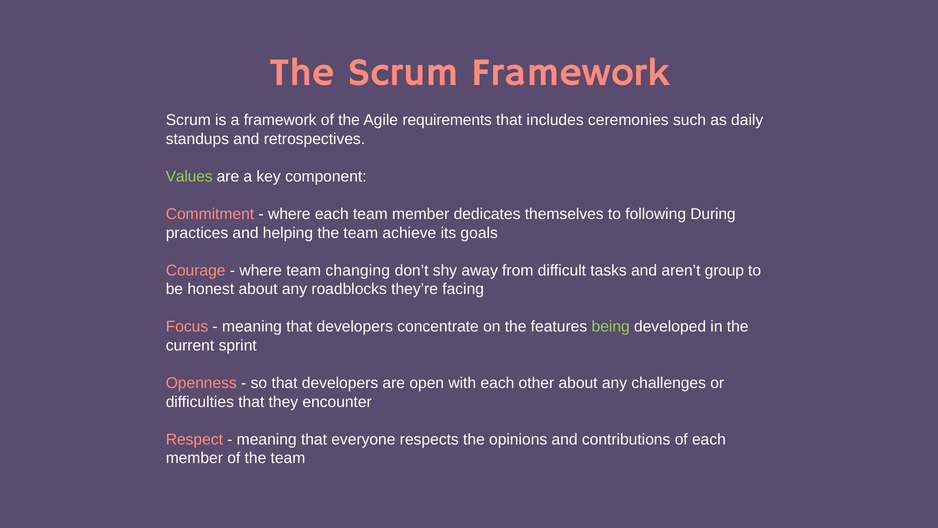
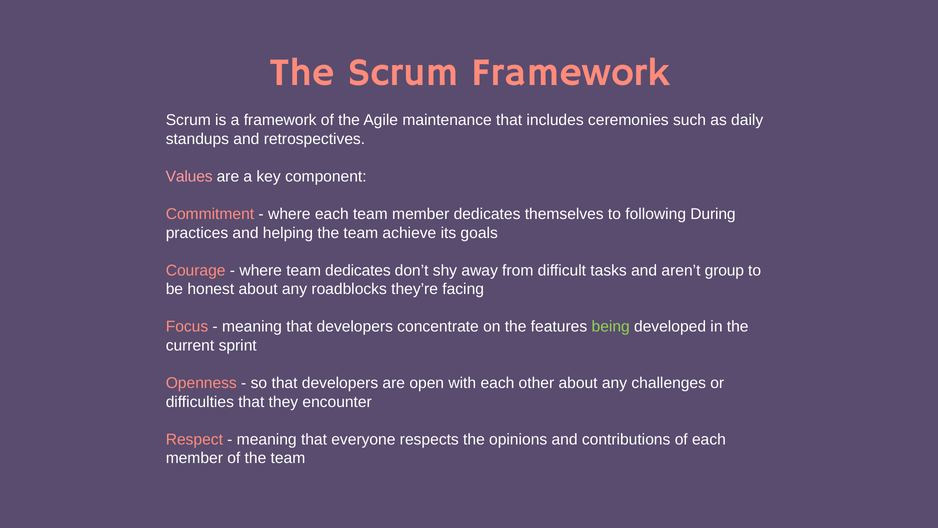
requirements: requirements -> maintenance
Values colour: light green -> pink
team changing: changing -> dedicates
